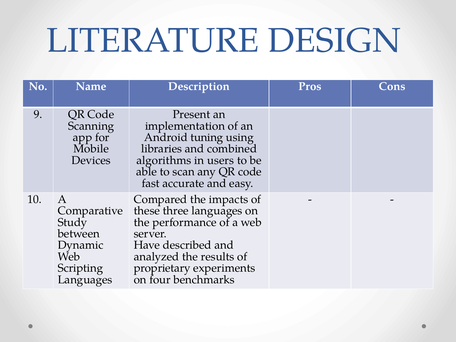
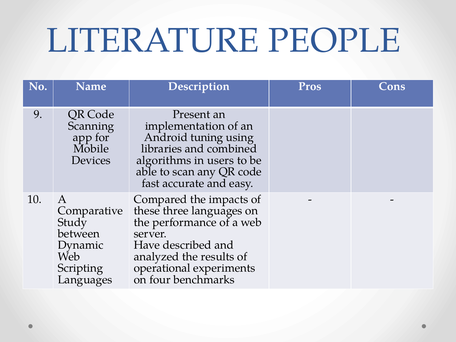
DESIGN: DESIGN -> PEOPLE
proprietary: proprietary -> operational
